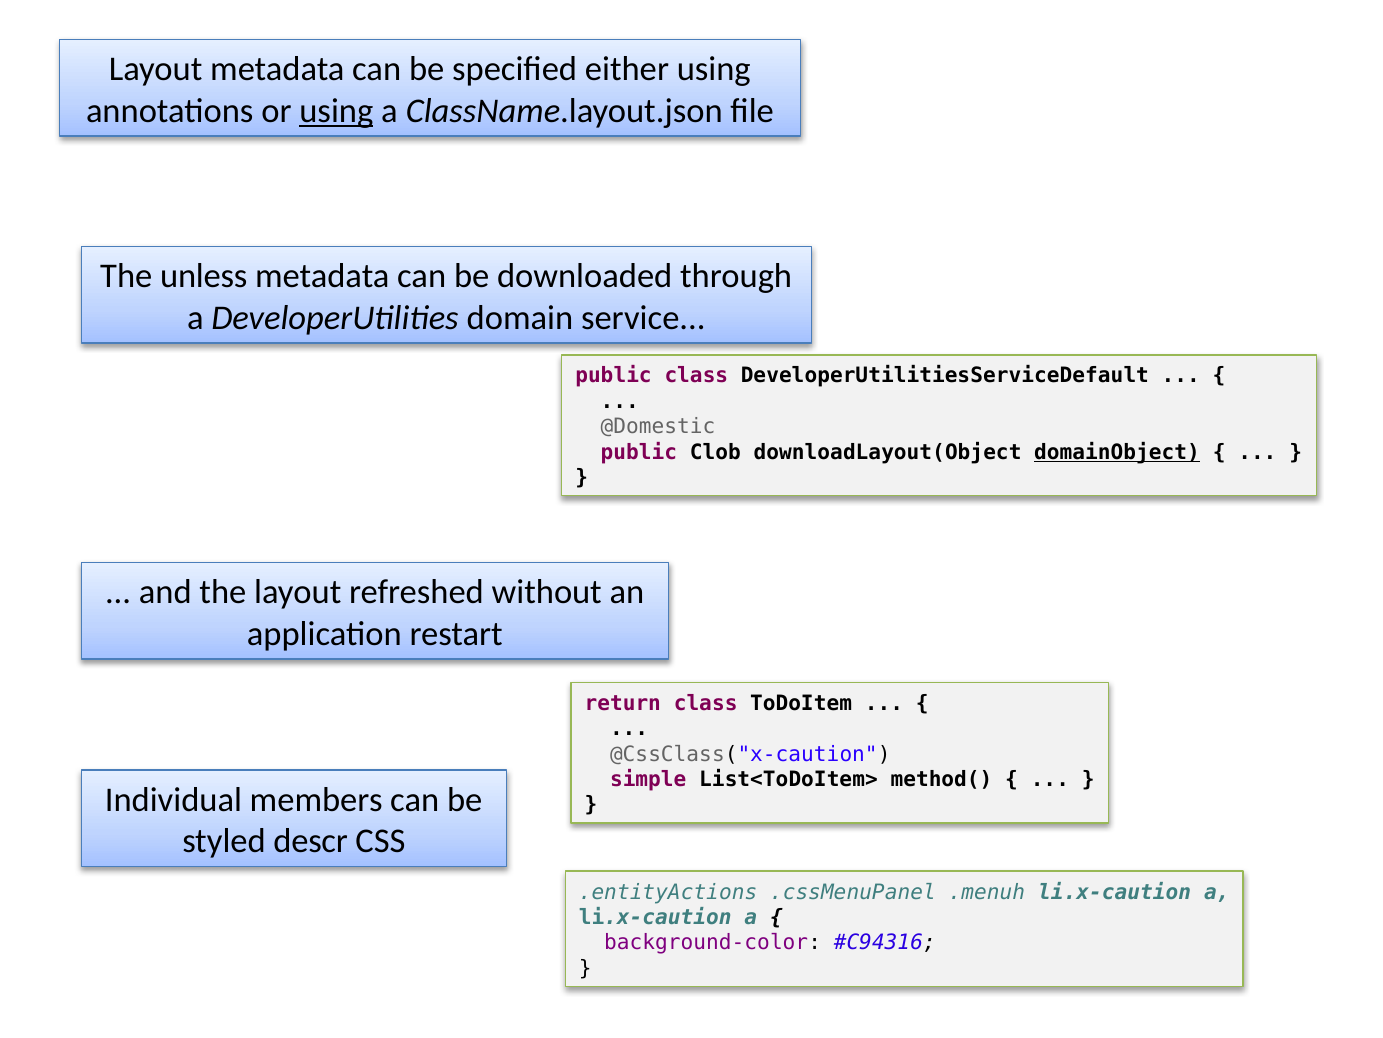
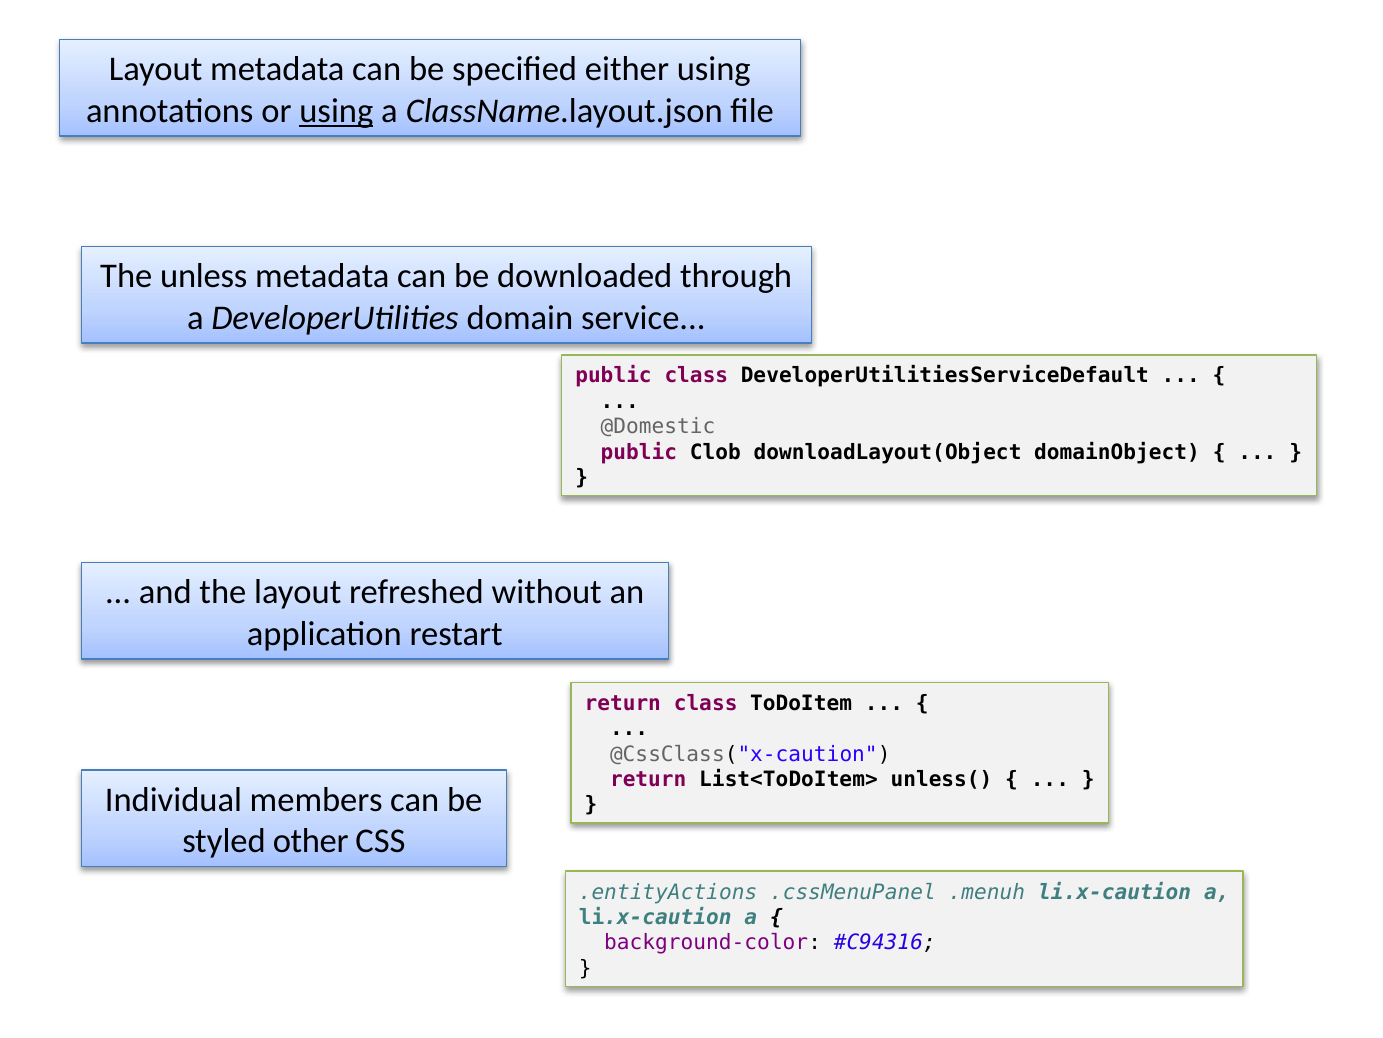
domainObject underline: present -> none
simple at (648, 779): simple -> return
method(: method( -> unless(
descr: descr -> other
